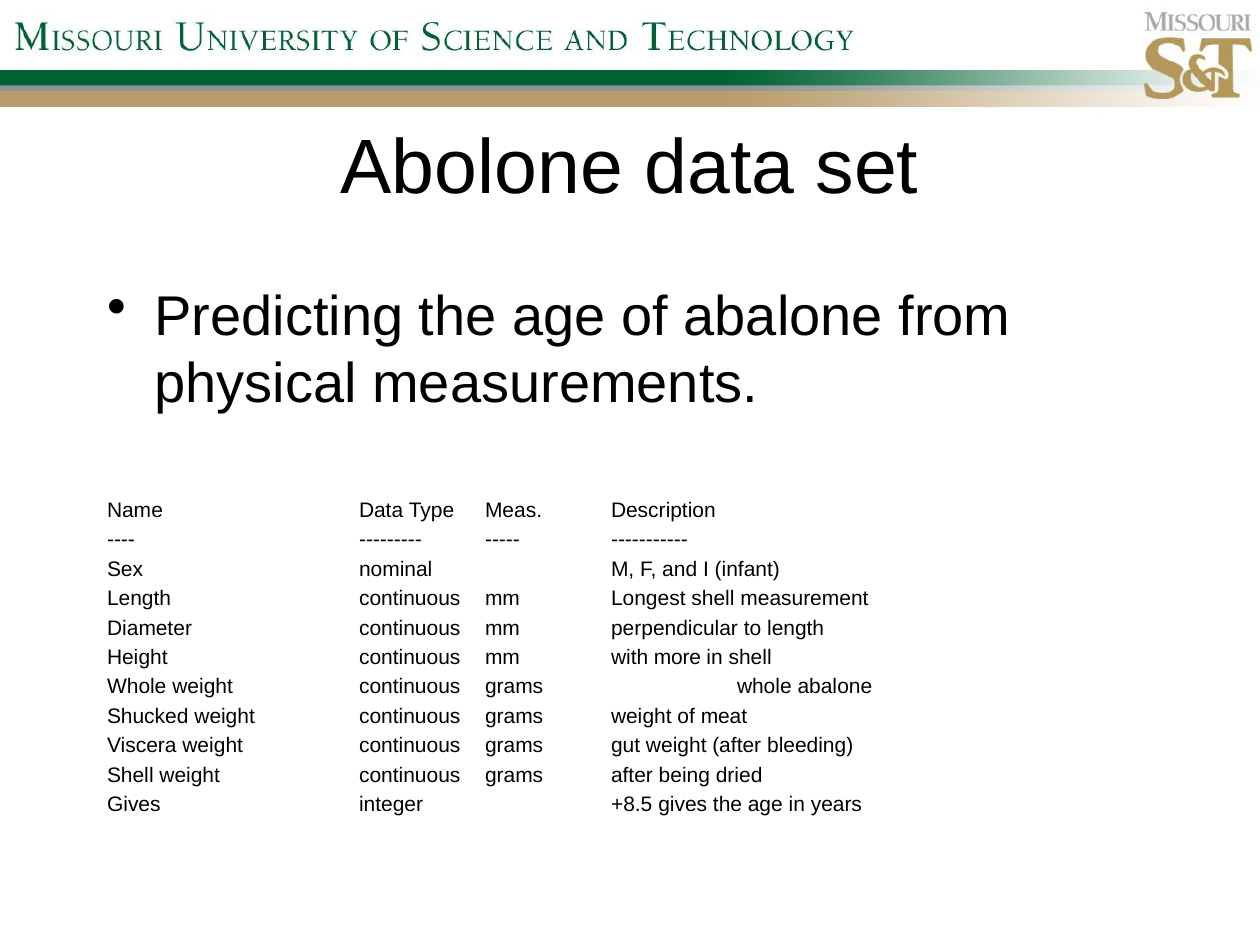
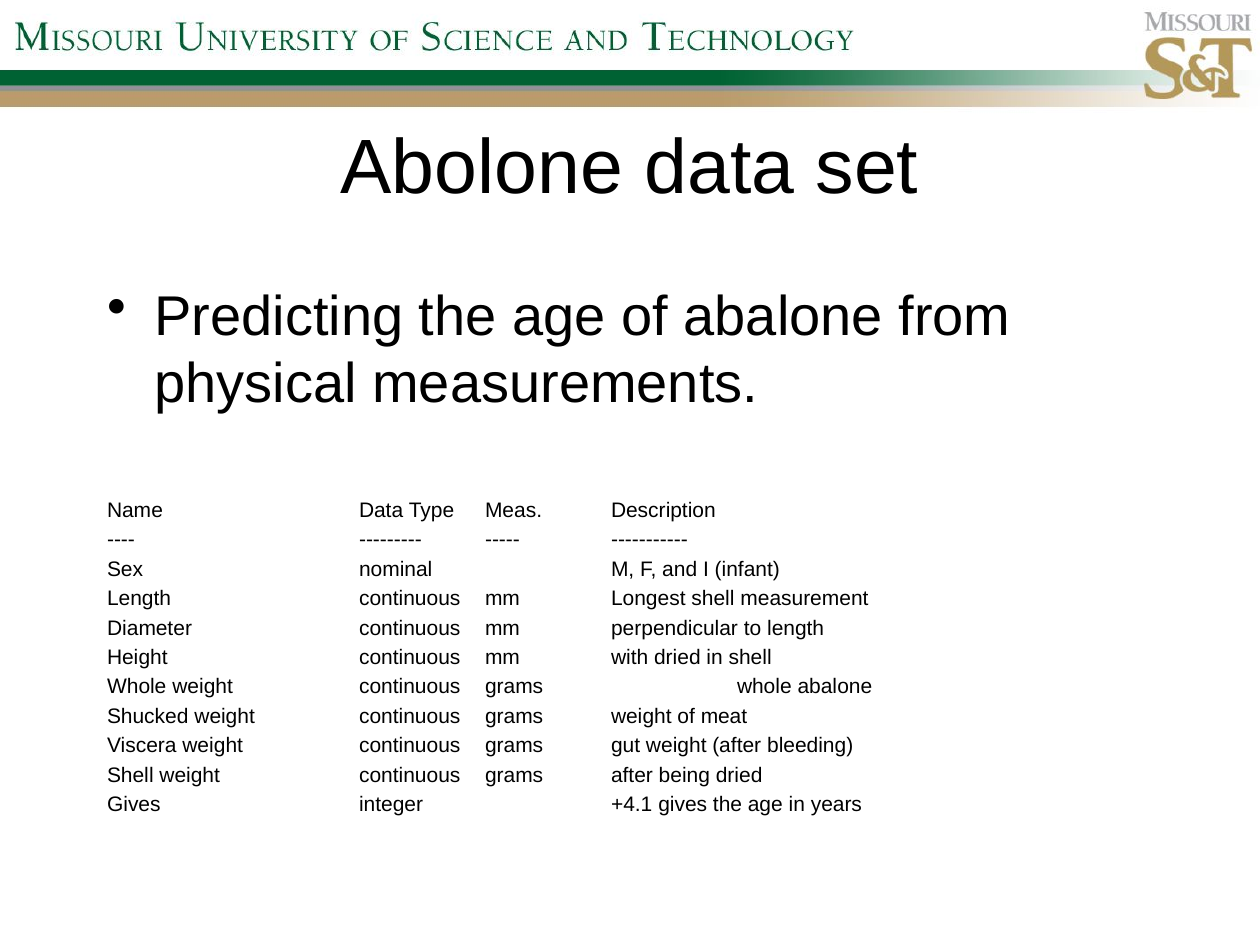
with more: more -> dried
+8.5: +8.5 -> +4.1
